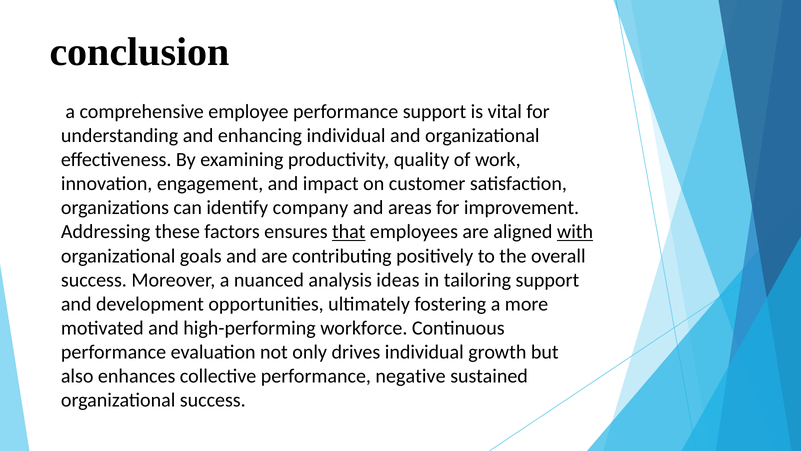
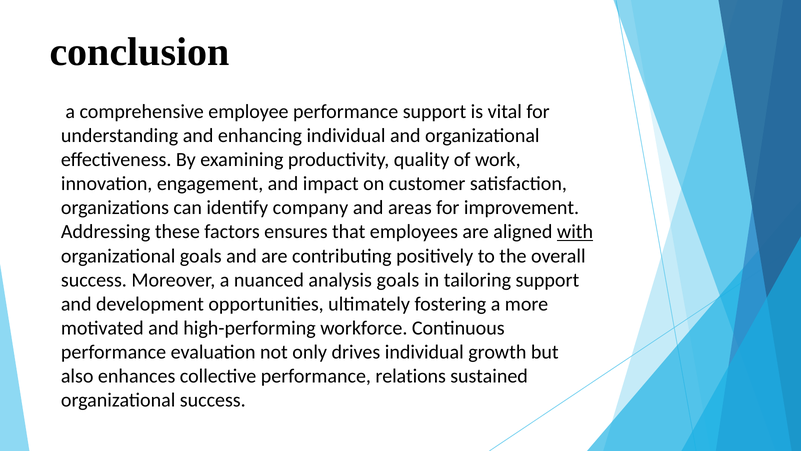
that underline: present -> none
analysis ideas: ideas -> goals
negative: negative -> relations
